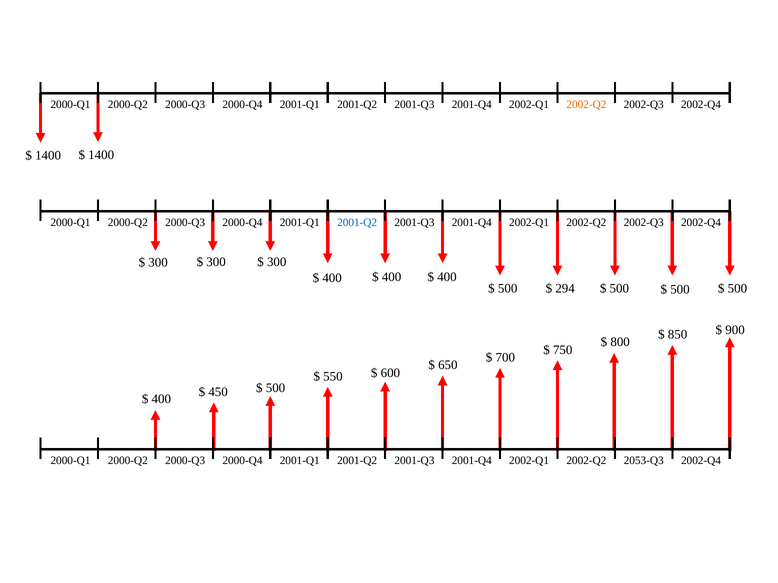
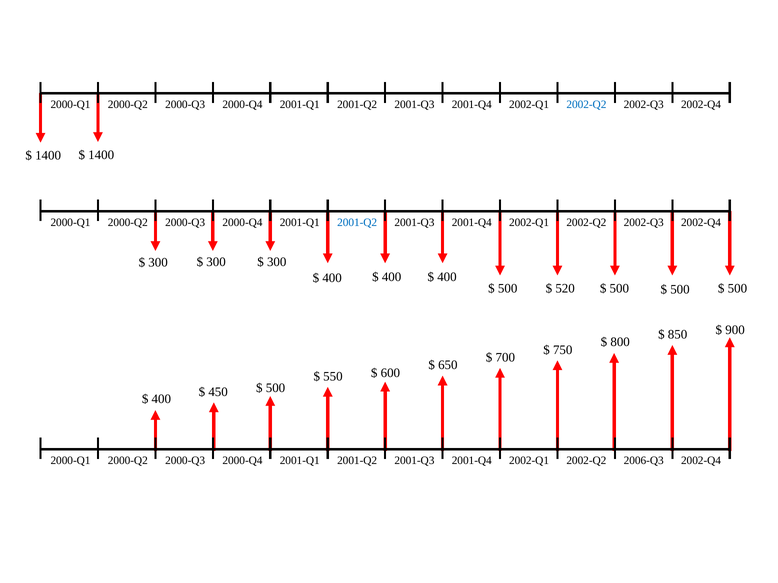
2002-Q2 at (586, 105) colour: orange -> blue
294: 294 -> 520
2053-Q3: 2053-Q3 -> 2006-Q3
